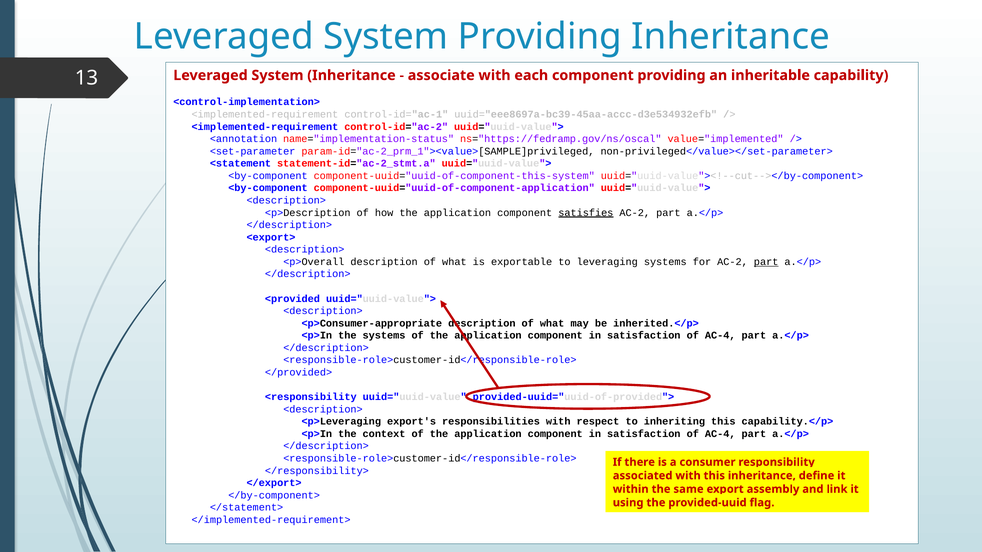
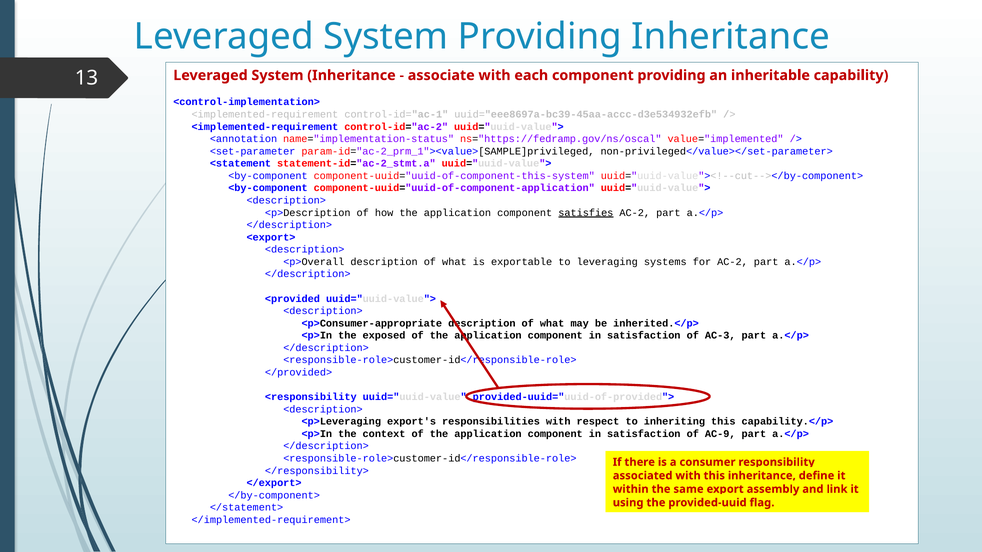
part at (766, 262) underline: present -> none
the systems: systems -> exposed
AC-4 at (720, 336): AC-4 -> AC-3
AC-4 at (720, 434): AC-4 -> AC-9
